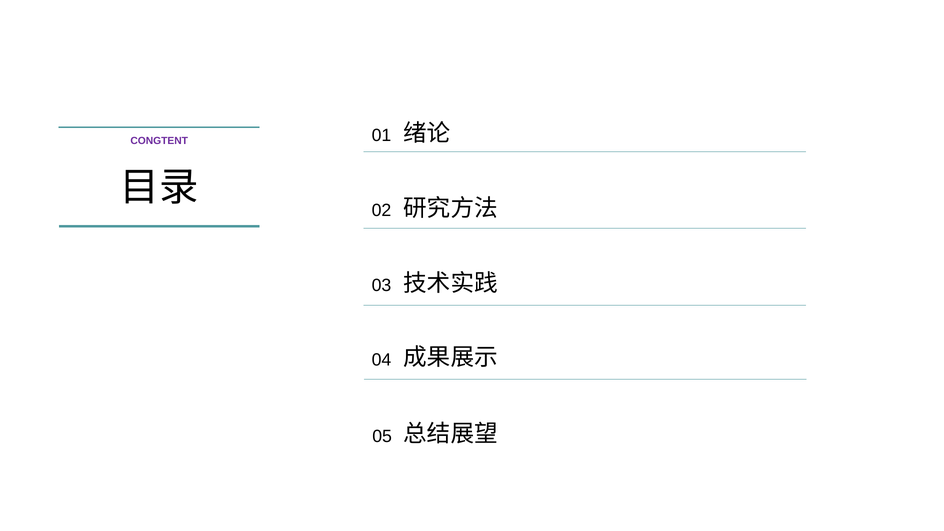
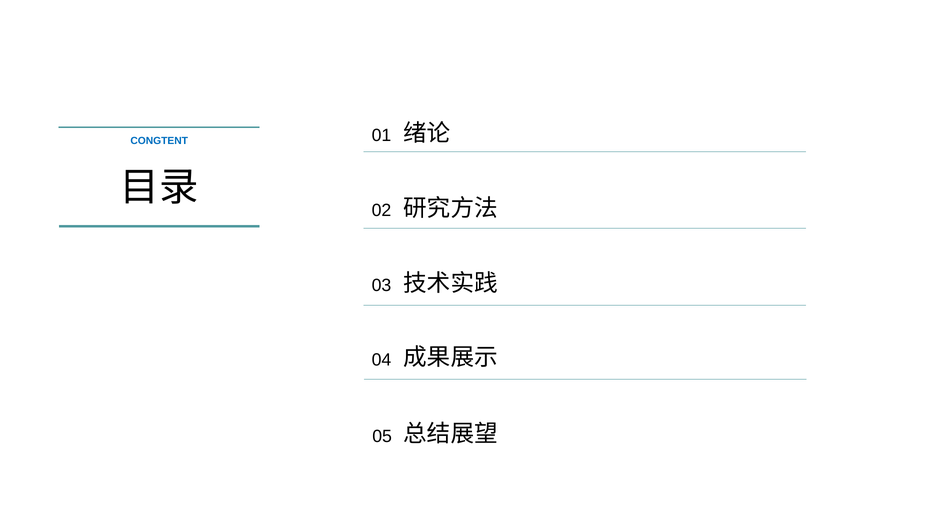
CONGTENT colour: purple -> blue
